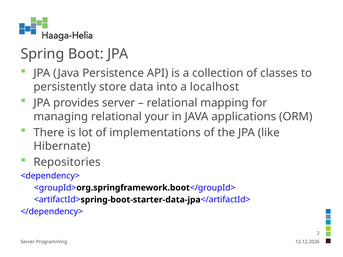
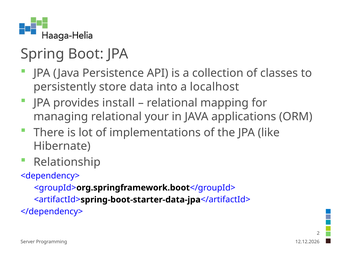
provides server: server -> install
Repositories: Repositories -> Relationship
